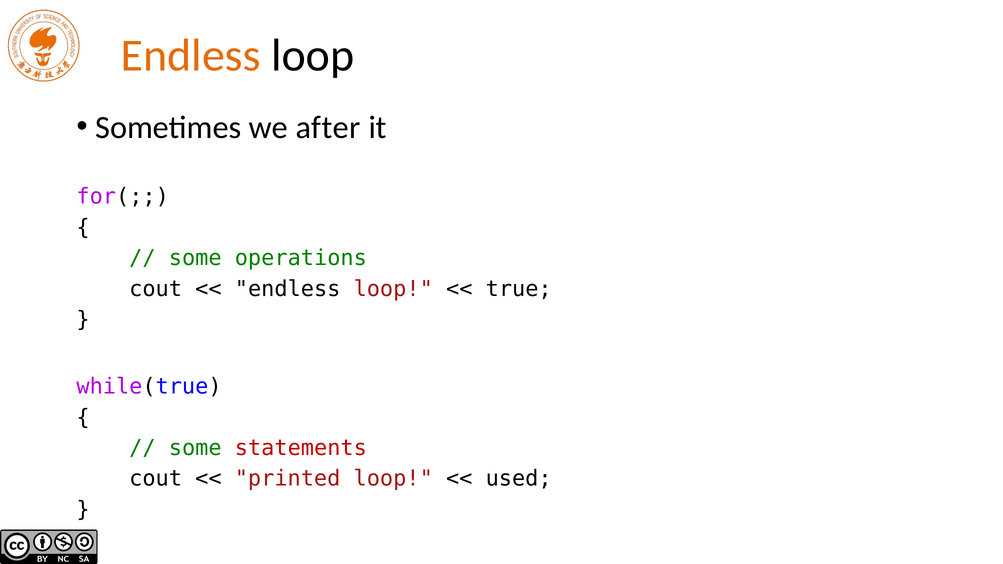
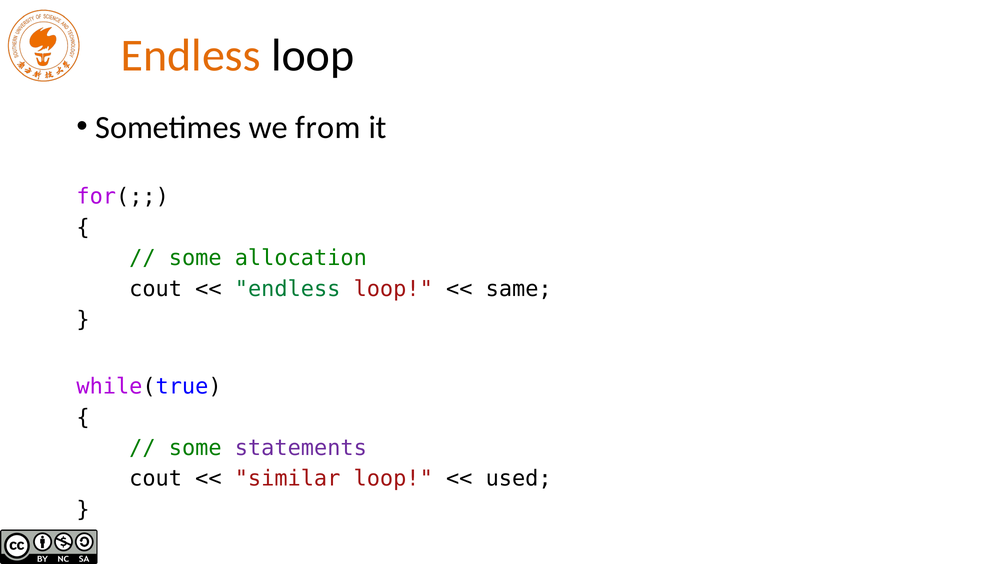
after: after -> from
operations: operations -> allocation
endless at (288, 289) colour: black -> green
true: true -> same
statements colour: red -> purple
printed: printed -> similar
